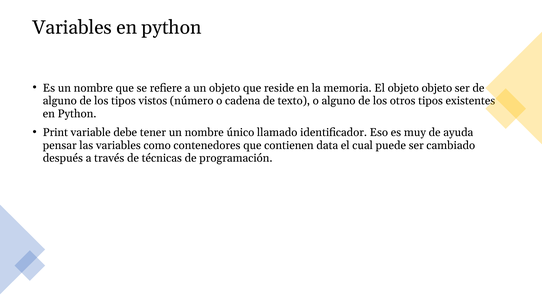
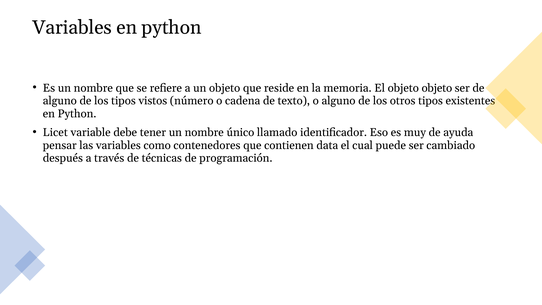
Print: Print -> Licet
